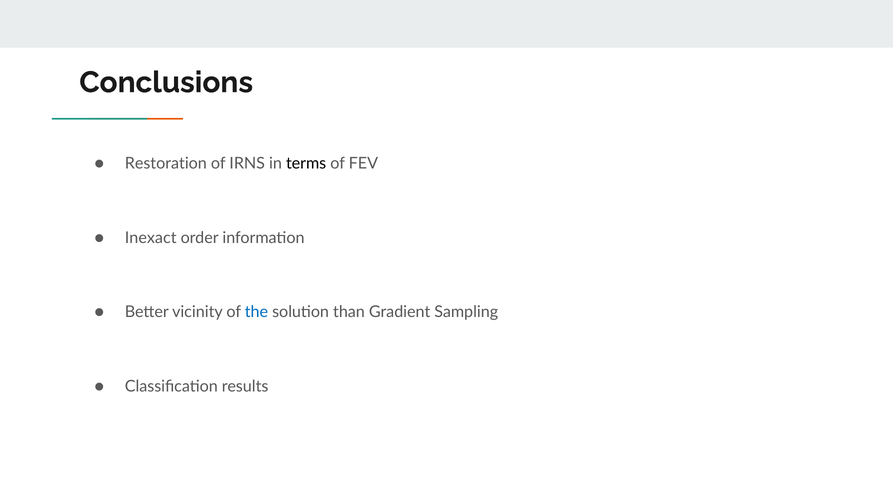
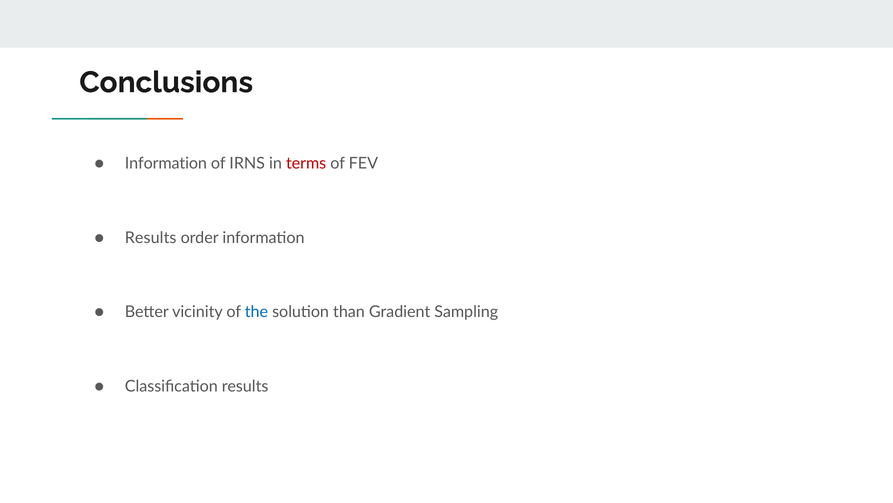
Restoration at (166, 163): Restoration -> Information
terms colour: black -> red
Inexact at (151, 238): Inexact -> Results
